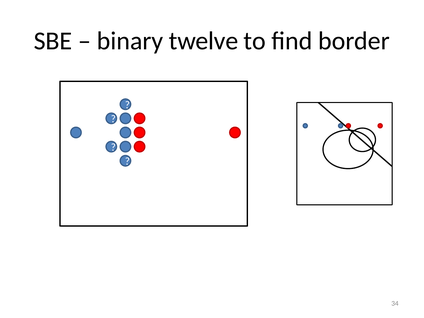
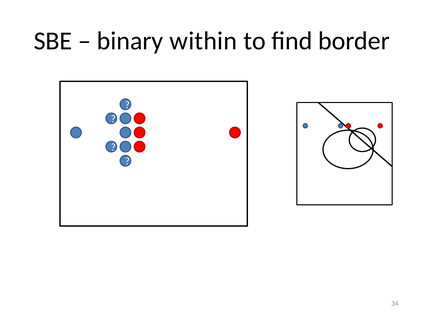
twelve: twelve -> within
